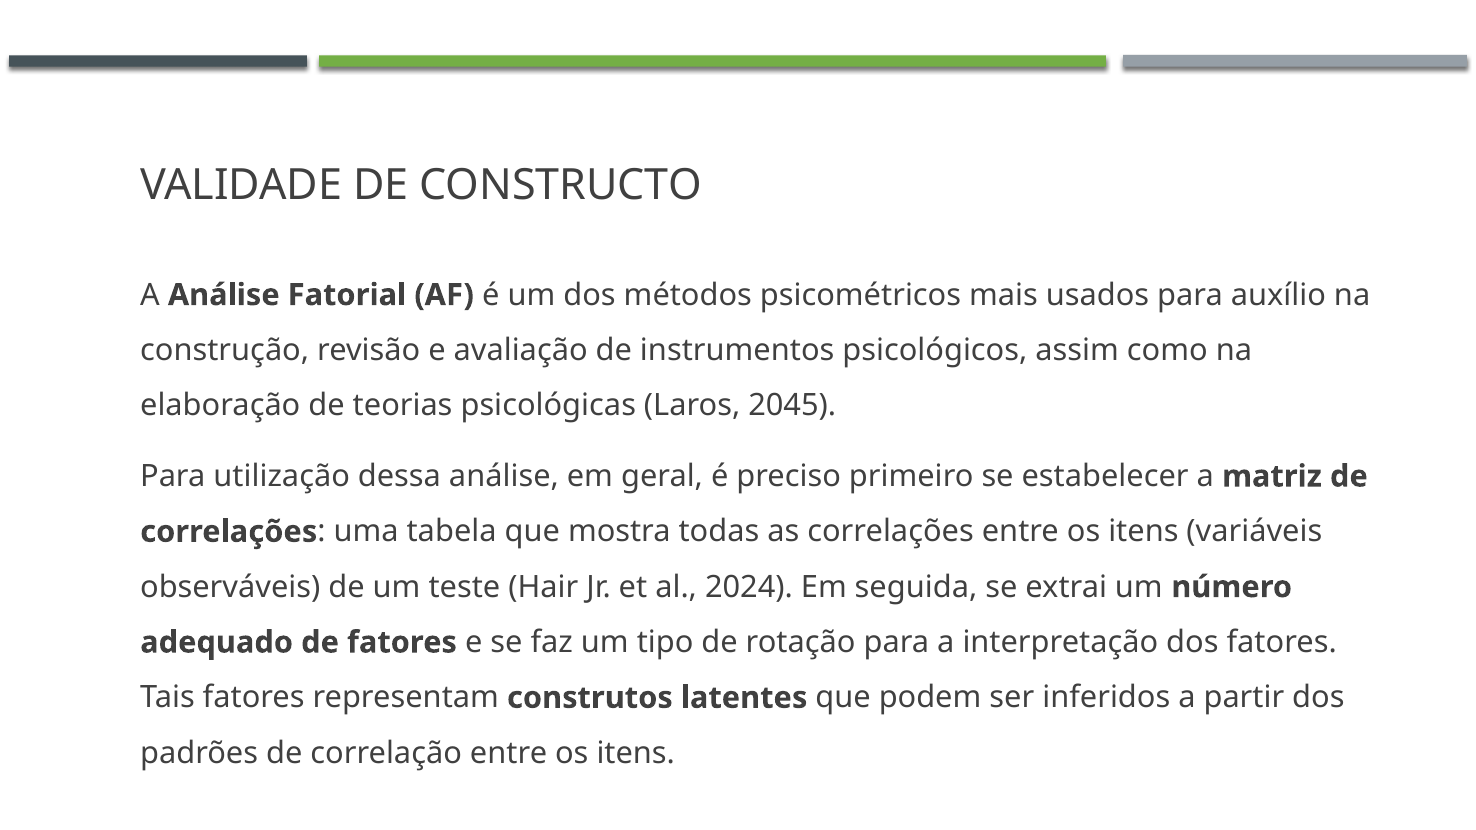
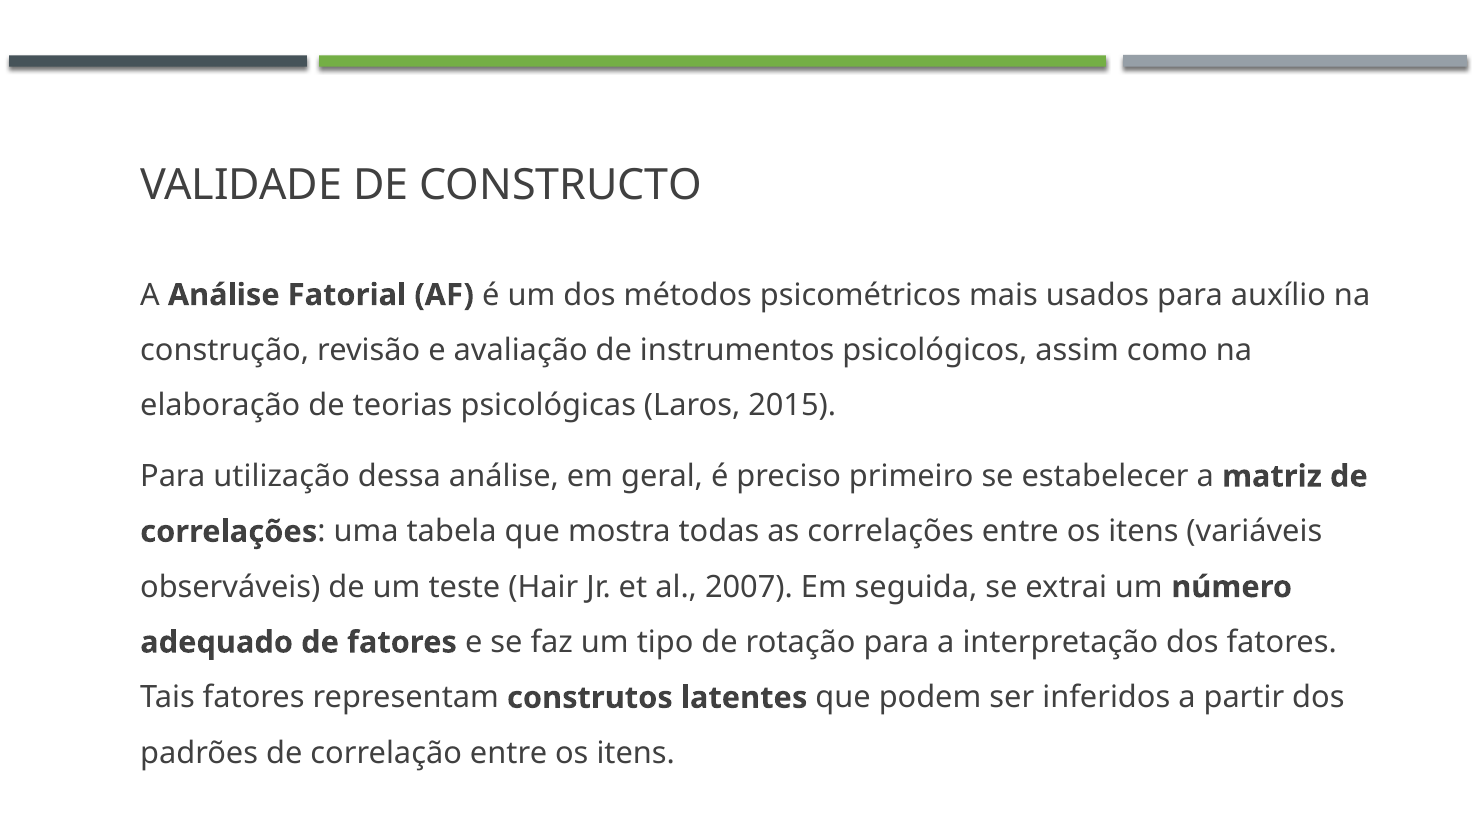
2045: 2045 -> 2015
2024: 2024 -> 2007
